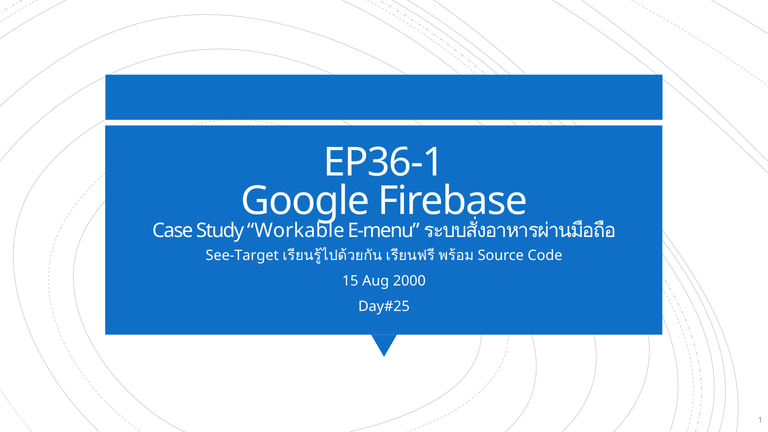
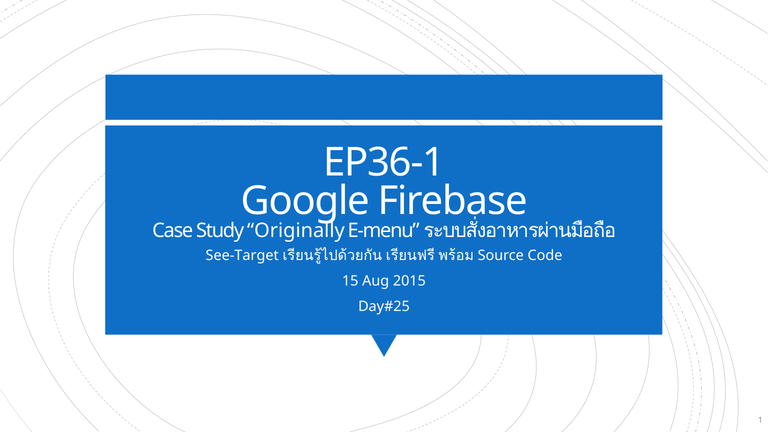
Workable: Workable -> Originally
2000: 2000 -> 2015
